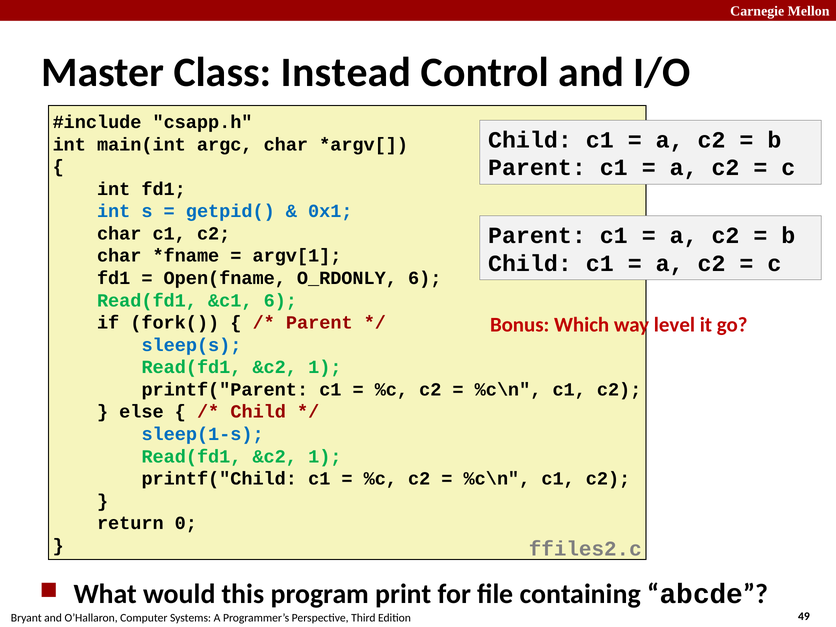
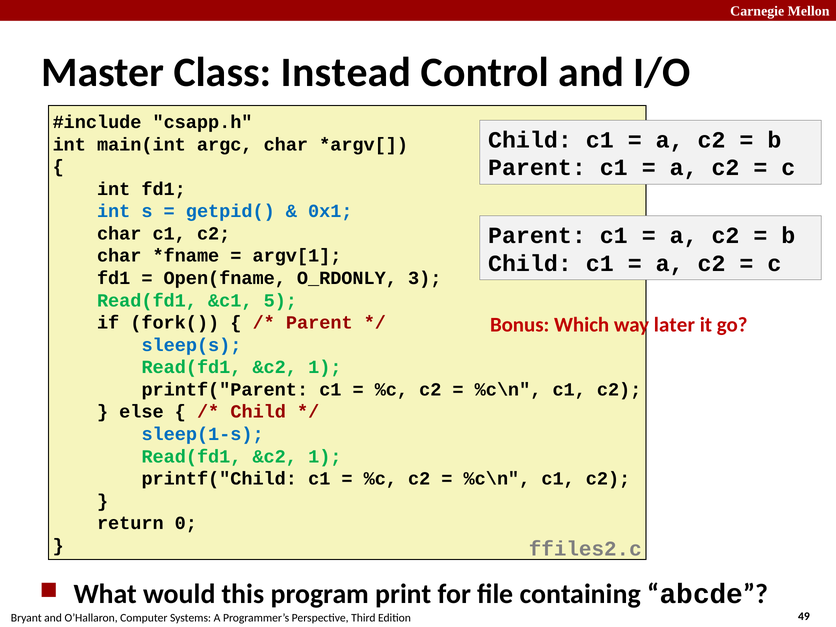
O_RDONLY 6: 6 -> 3
&c1 6: 6 -> 5
level: level -> later
